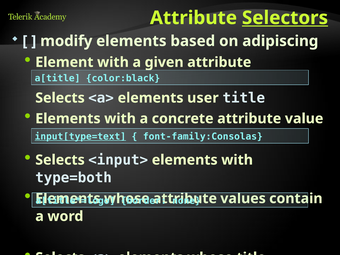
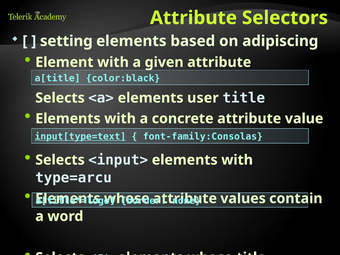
Selectors underline: present -> none
modify: modify -> setting
type=both: type=both -> type=arcu
